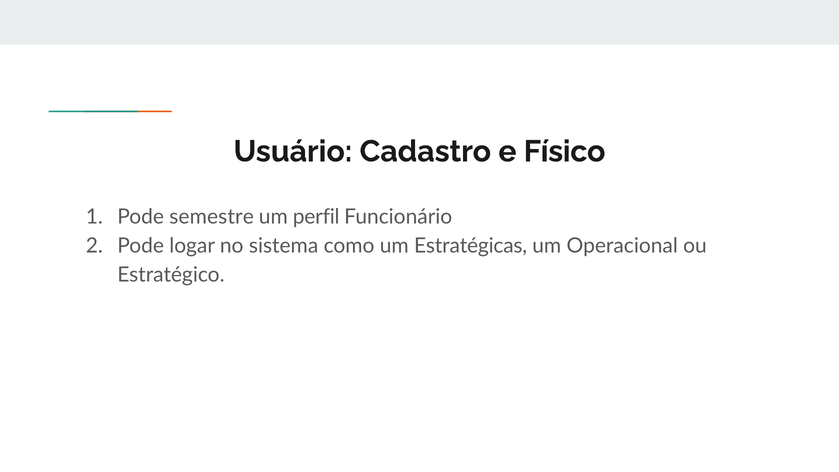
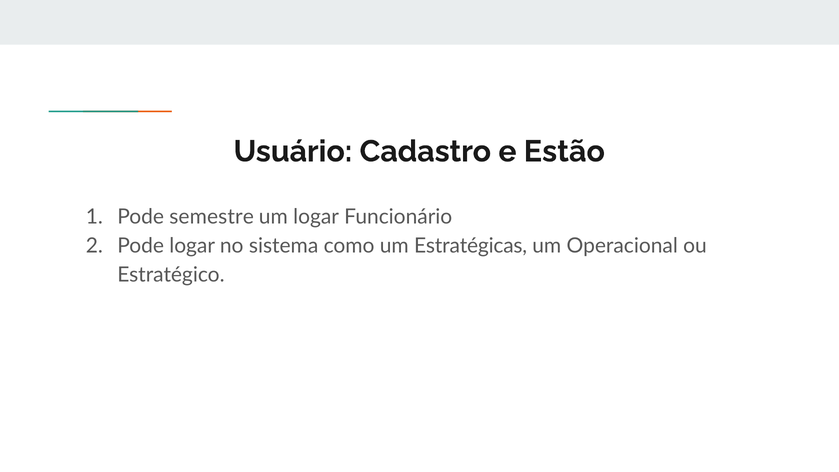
Físico: Físico -> Estão
um perfil: perfil -> logar
